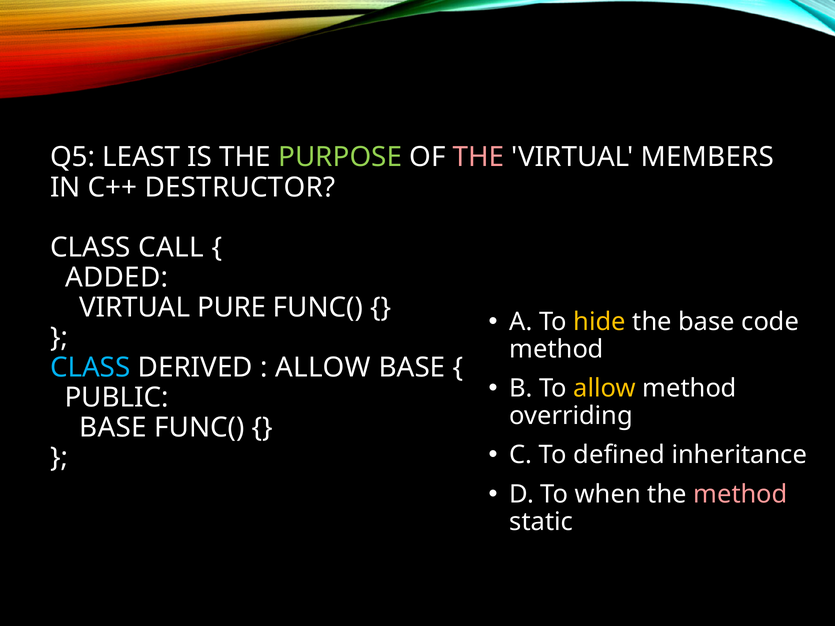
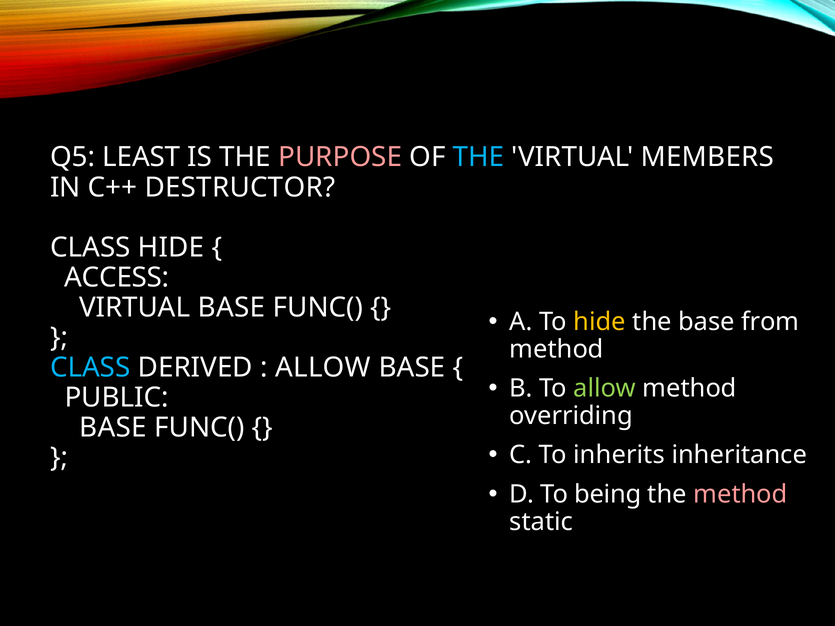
PURPOSE colour: light green -> pink
THE at (478, 157) colour: pink -> light blue
CLASS CALL: CALL -> HIDE
ADDED: ADDED -> ACCESS
VIRTUAL PURE: PURE -> BASE
code: code -> from
allow at (605, 389) colour: yellow -> light green
defined: defined -> inherits
when: when -> being
